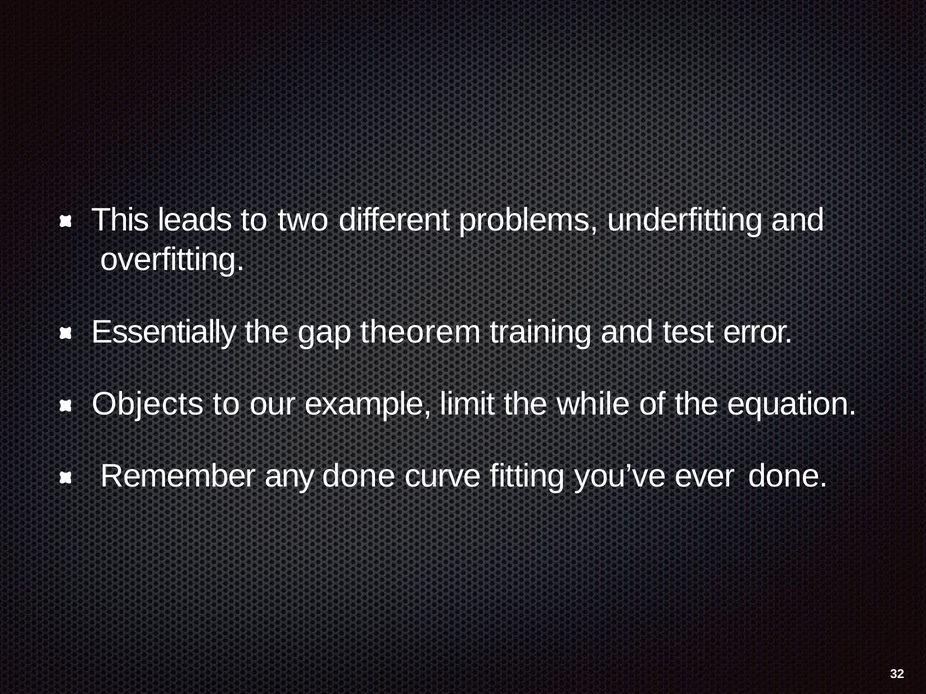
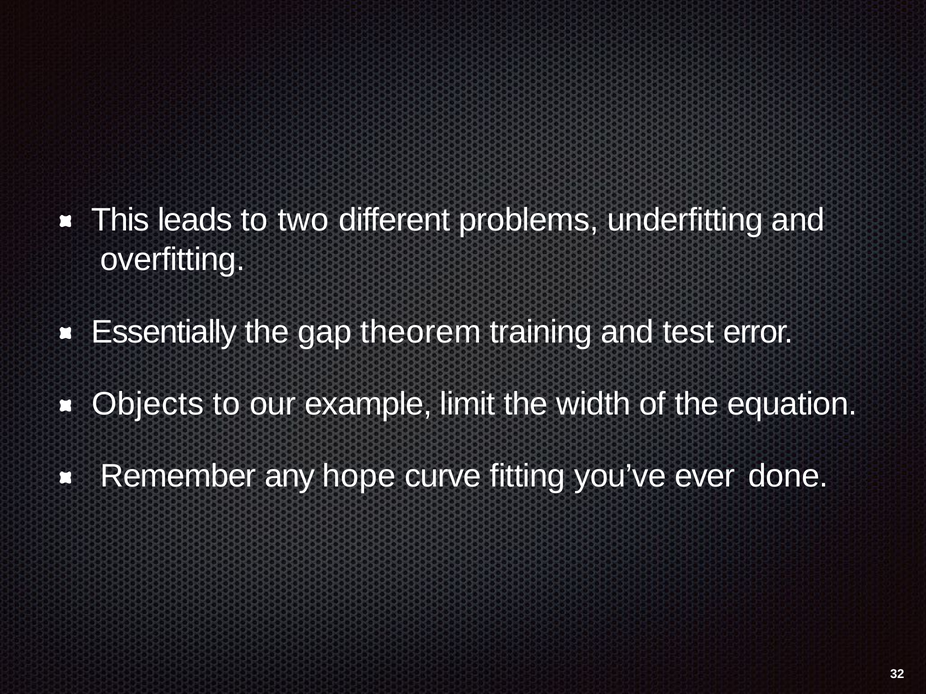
while: while -> width
any done: done -> hope
